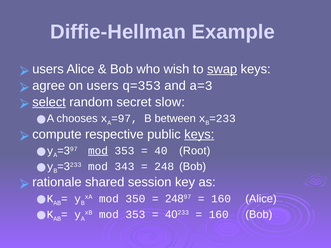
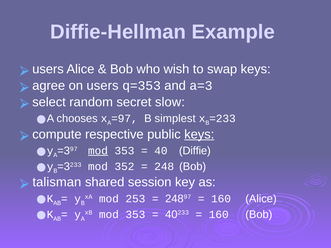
swap underline: present -> none
select underline: present -> none
between: between -> simplest
Root: Root -> Diffie
343: 343 -> 352
rationale: rationale -> talisman
350: 350 -> 253
